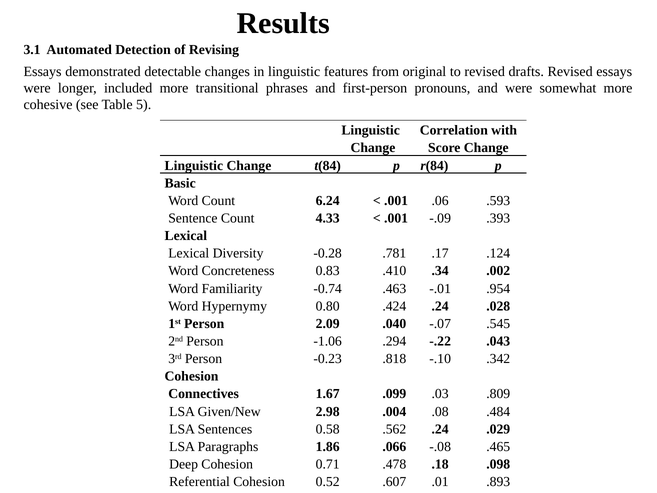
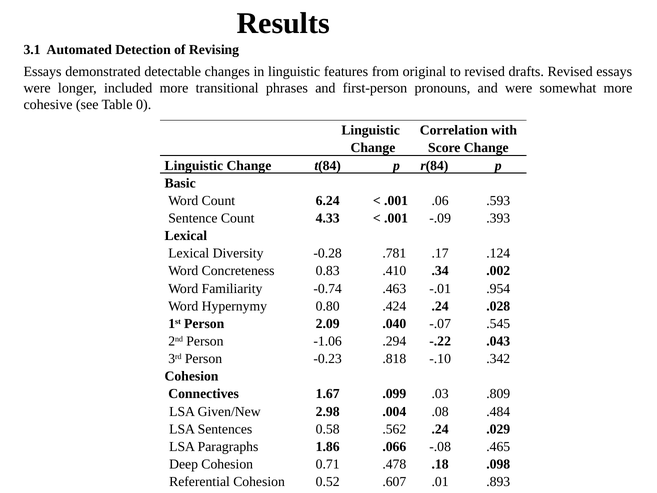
5: 5 -> 0
